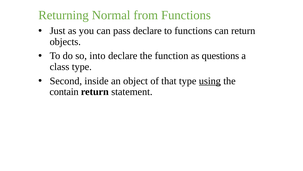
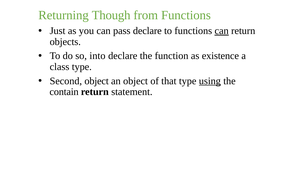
Normal: Normal -> Though
can at (222, 31) underline: none -> present
questions: questions -> existence
Second inside: inside -> object
